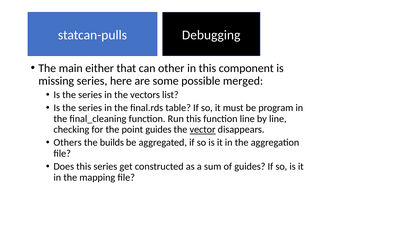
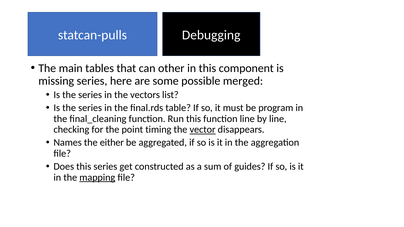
either: either -> tables
point guides: guides -> timing
Others: Others -> Names
builds: builds -> either
mapping underline: none -> present
